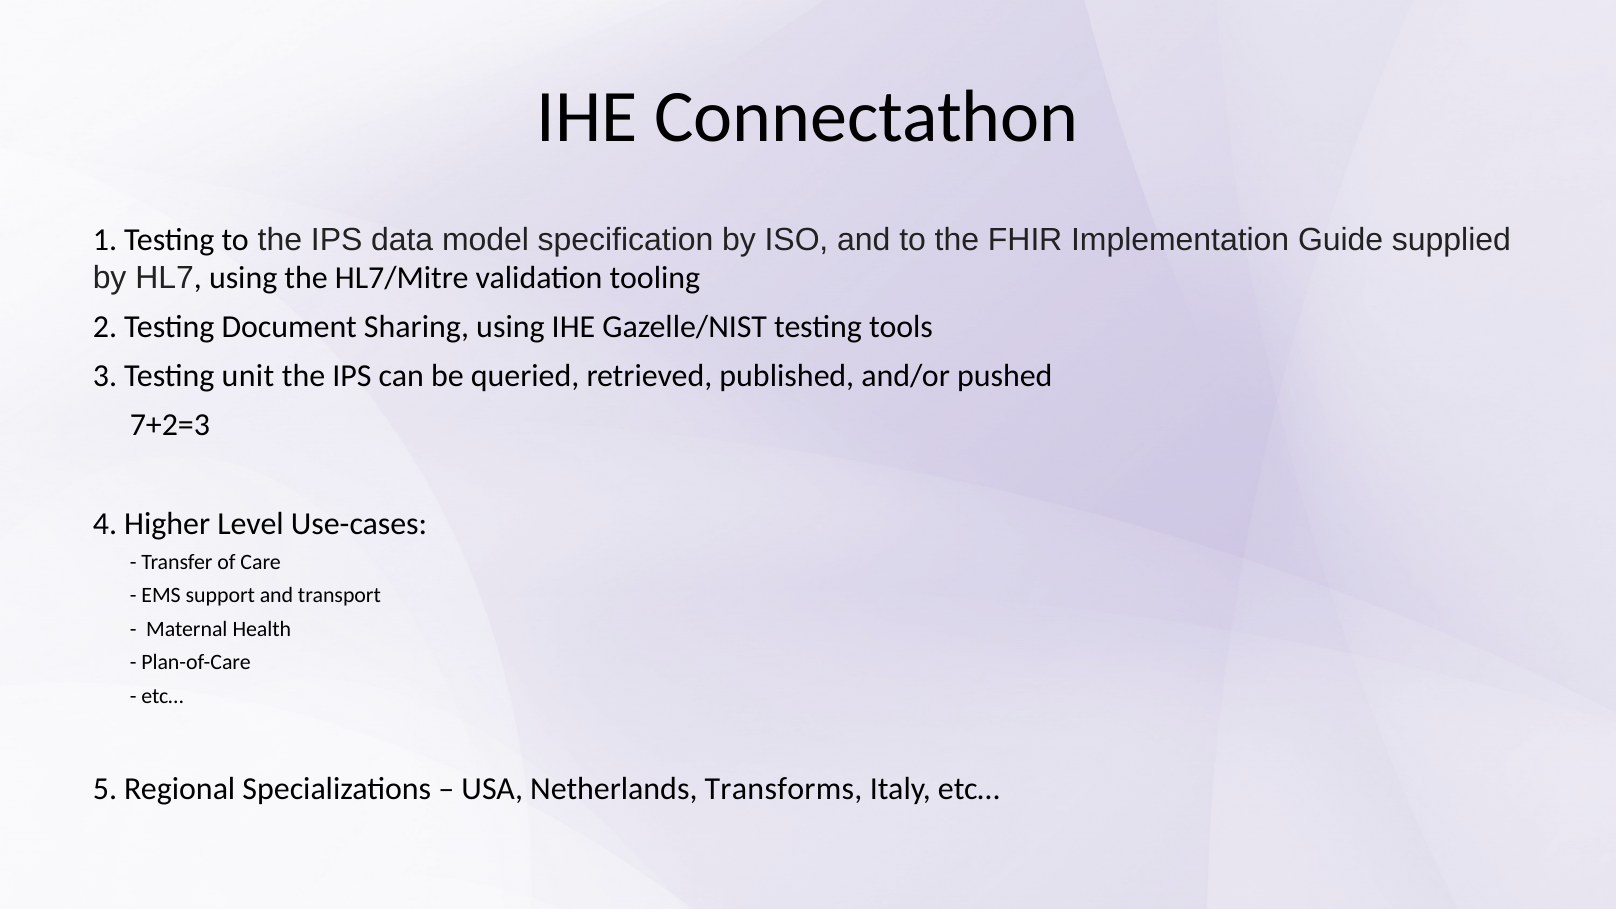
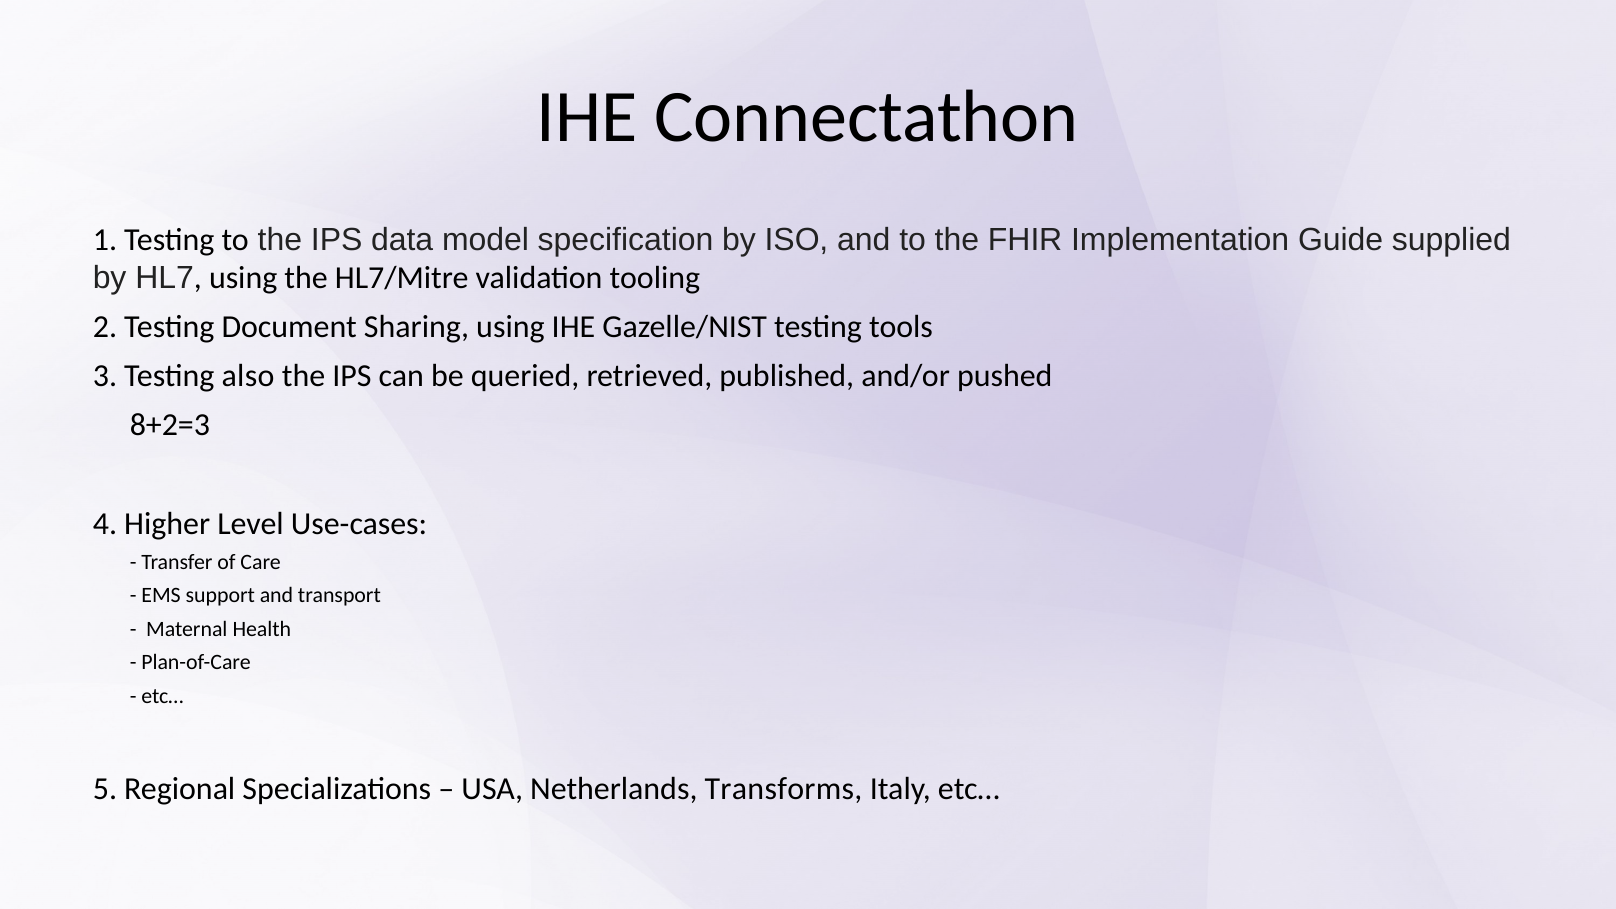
unit: unit -> also
7+2=3: 7+2=3 -> 8+2=3
